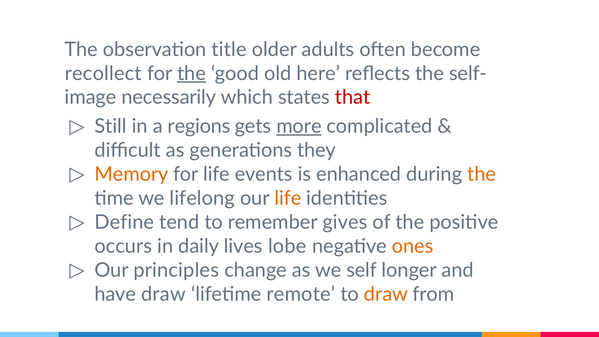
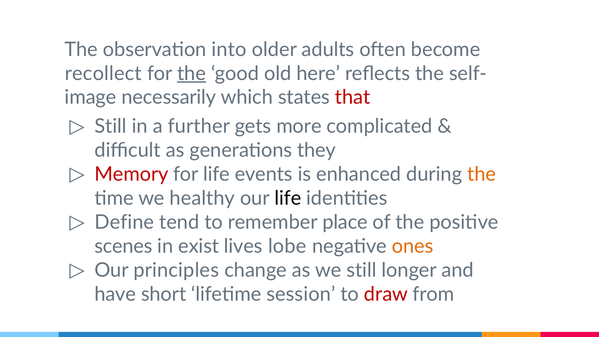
title: title -> into
regions: regions -> further
more underline: present -> none
Memory colour: orange -> red
lifelong: lifelong -> healthy
life at (288, 198) colour: orange -> black
gives: gives -> place
occurs: occurs -> scenes
daily: daily -> exist
we self: self -> still
have draw: draw -> short
remote: remote -> session
draw at (386, 294) colour: orange -> red
